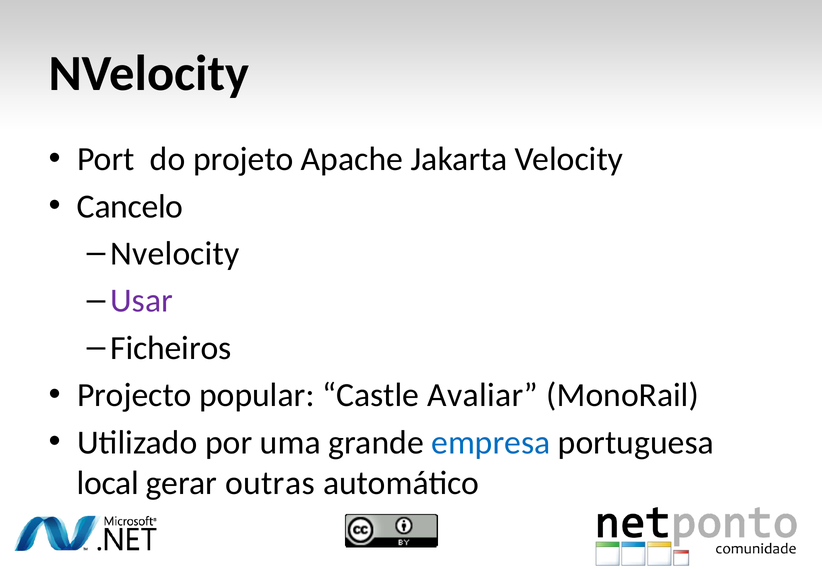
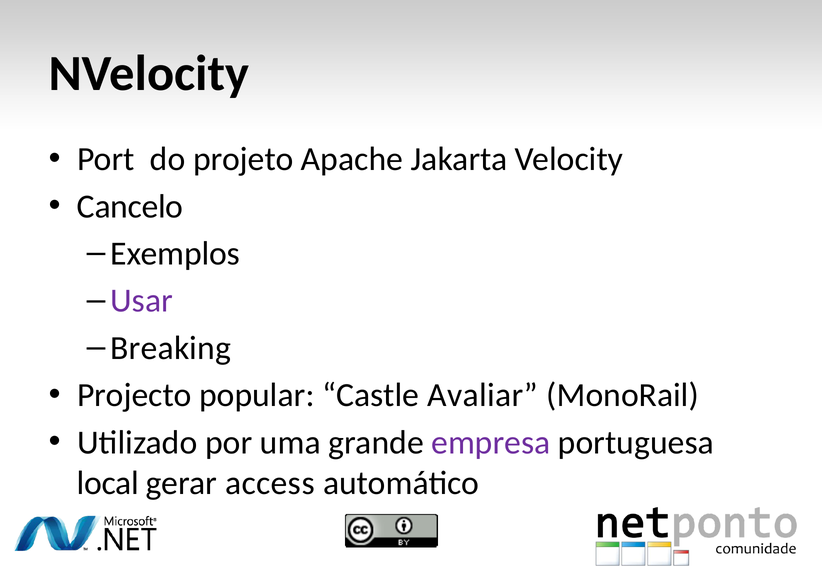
Nvelocity at (175, 254): Nvelocity -> Exemplos
Ficheiros: Ficheiros -> Breaking
empresa colour: blue -> purple
outras: outras -> access
